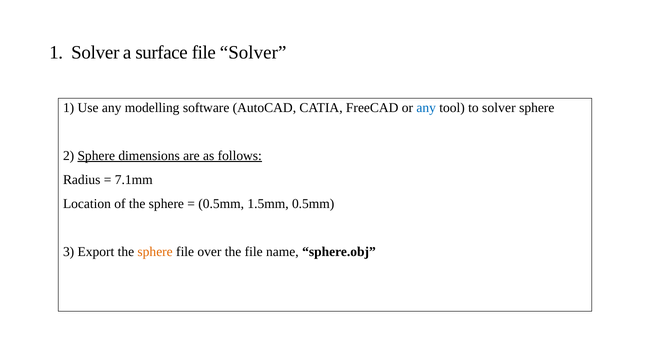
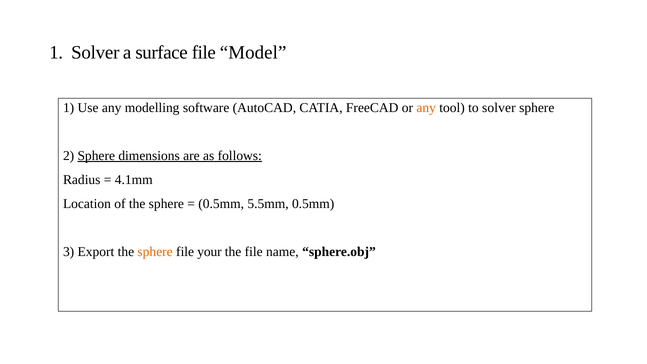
file Solver: Solver -> Model
any at (426, 108) colour: blue -> orange
7.1mm: 7.1mm -> 4.1mm
1.5mm: 1.5mm -> 5.5mm
over: over -> your
